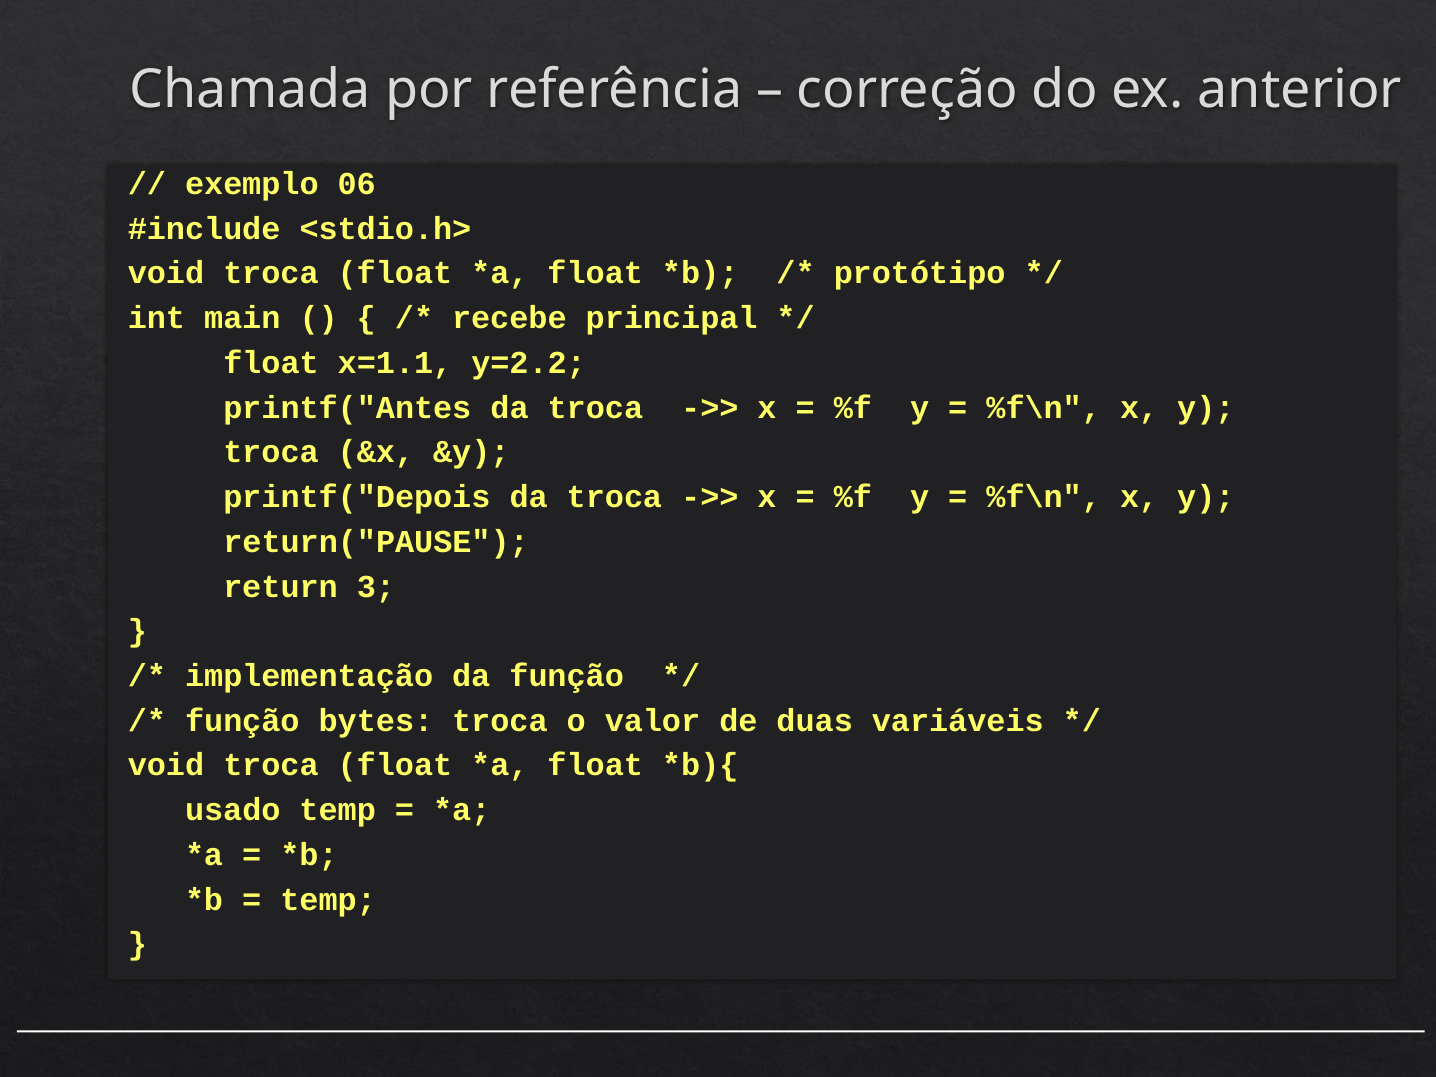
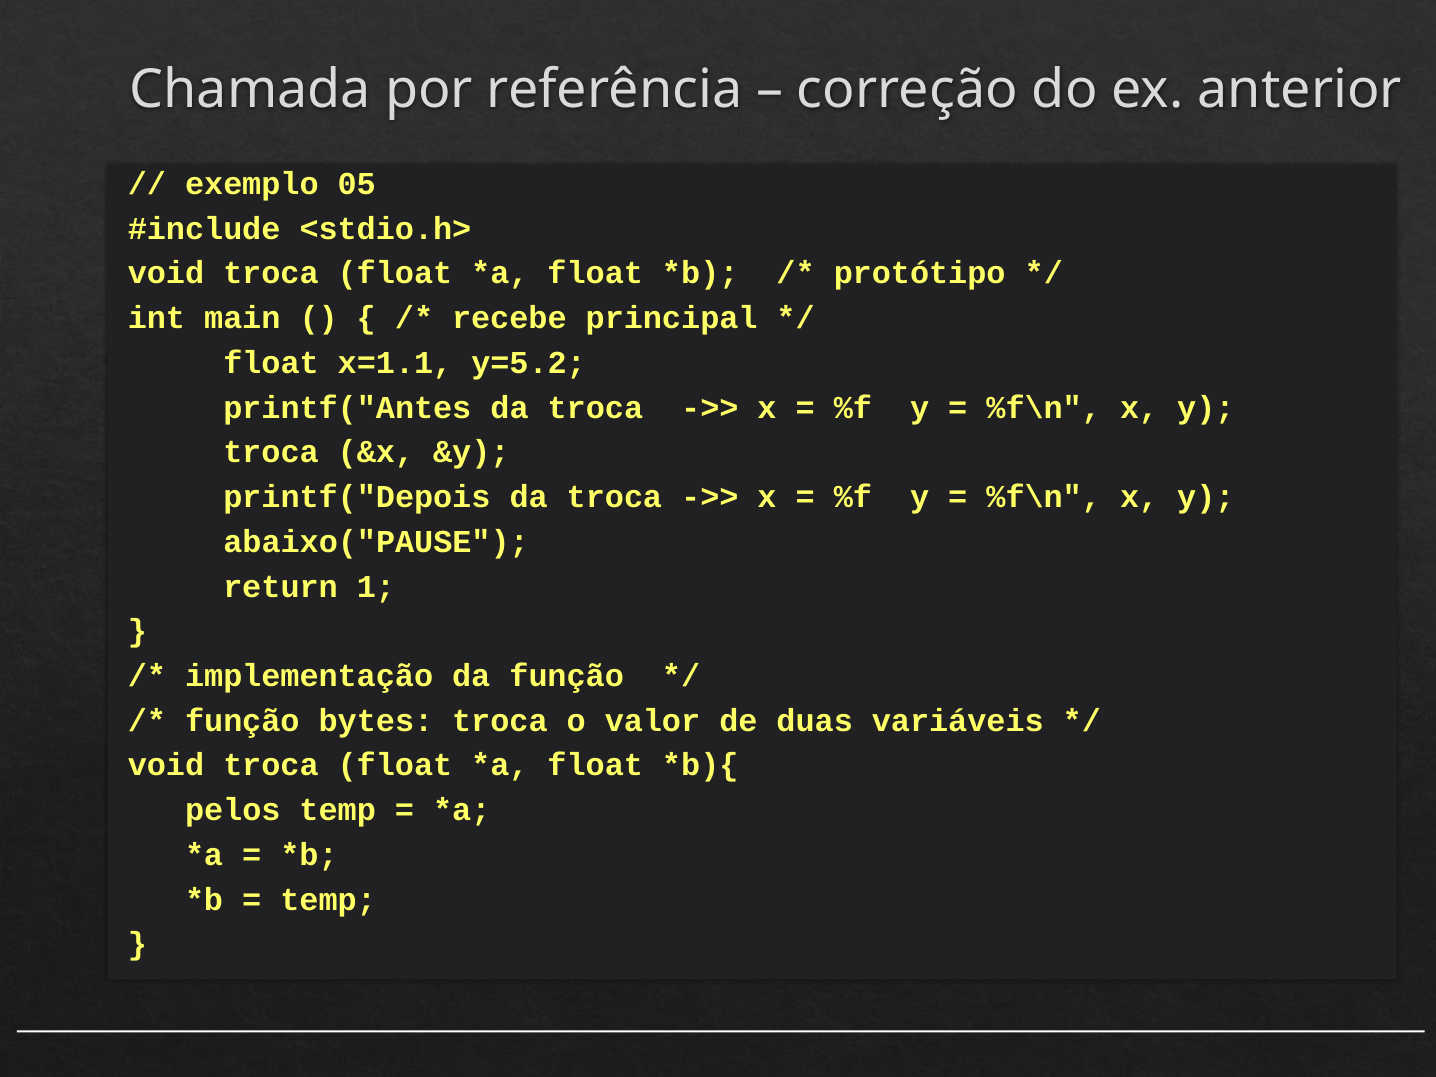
06: 06 -> 05
y=2.2: y=2.2 -> y=5.2
return("PAUSE: return("PAUSE -> abaixo("PAUSE
3: 3 -> 1
usado: usado -> pelos
